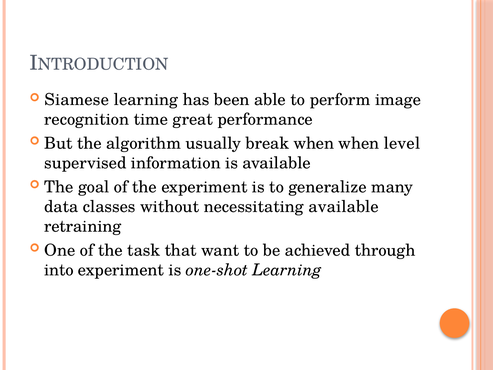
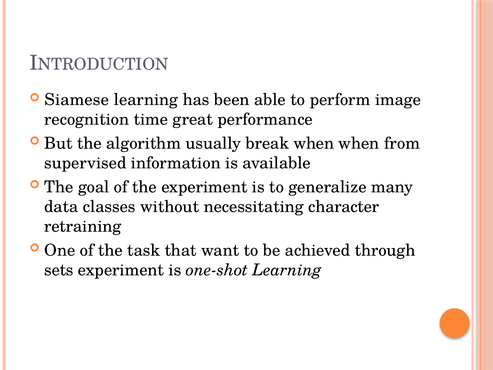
level: level -> from
necessitating available: available -> character
into: into -> sets
